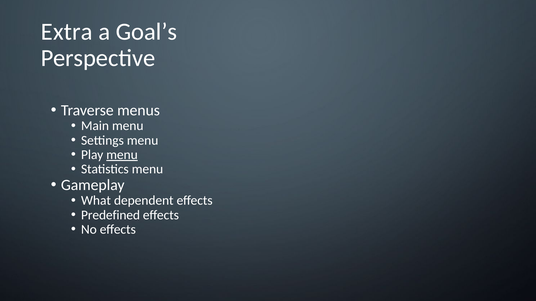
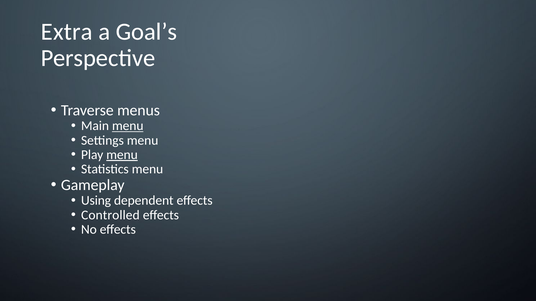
menu at (128, 126) underline: none -> present
What: What -> Using
Predefined: Predefined -> Controlled
